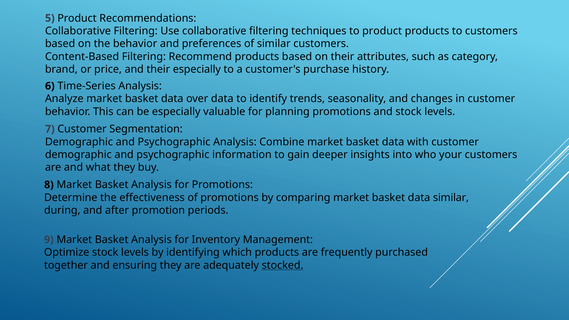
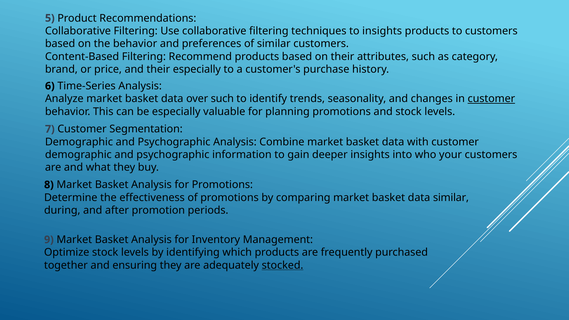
to product: product -> insights
over data: data -> such
customer at (491, 99) underline: none -> present
